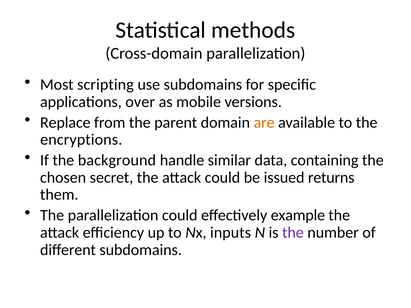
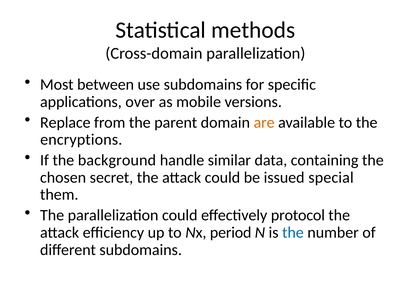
scripting: scripting -> between
returns: returns -> special
example: example -> protocol
inputs: inputs -> period
the at (293, 233) colour: purple -> blue
